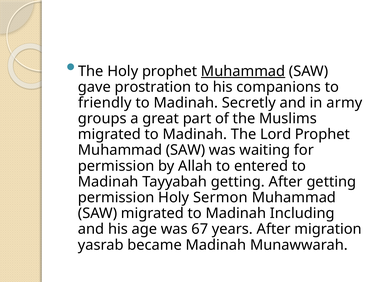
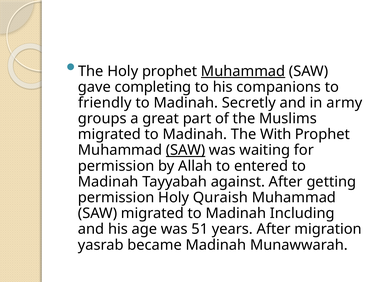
prostration: prostration -> completing
Lord: Lord -> With
SAW at (186, 151) underline: none -> present
Tayyabah getting: getting -> against
Sermon: Sermon -> Quraish
67: 67 -> 51
